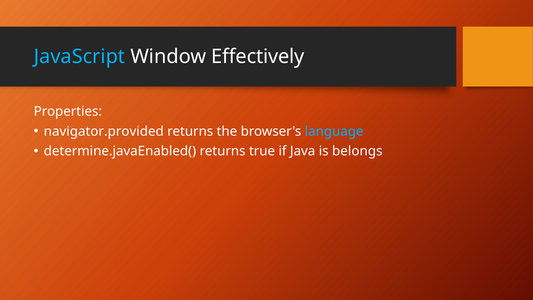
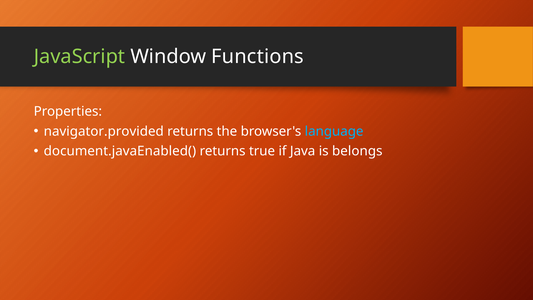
JavaScript colour: light blue -> light green
Effectively: Effectively -> Functions
determine.javaEnabled(: determine.javaEnabled( -> document.javaEnabled(
